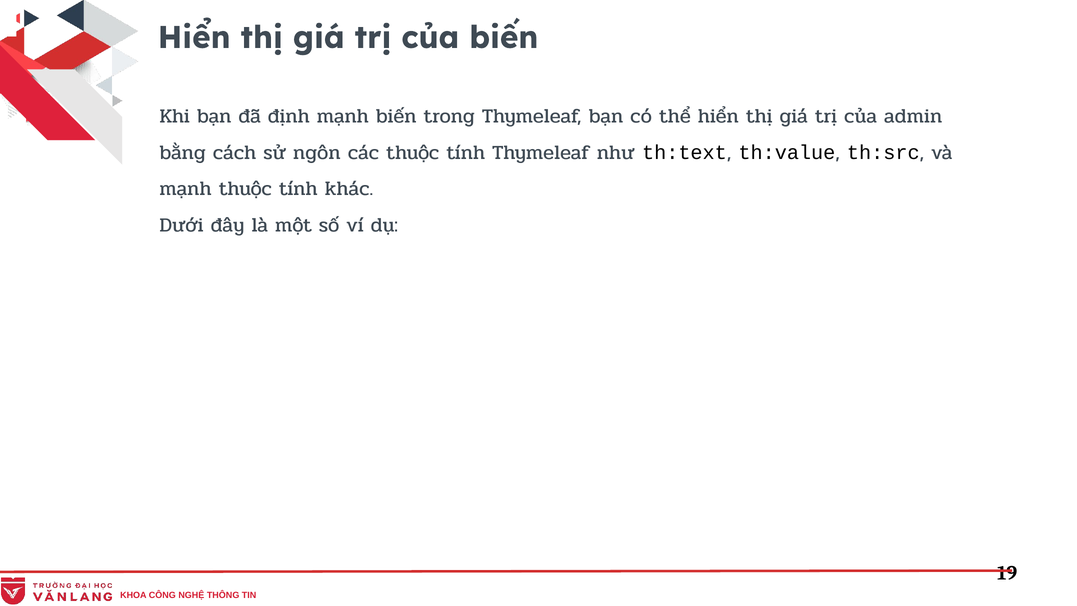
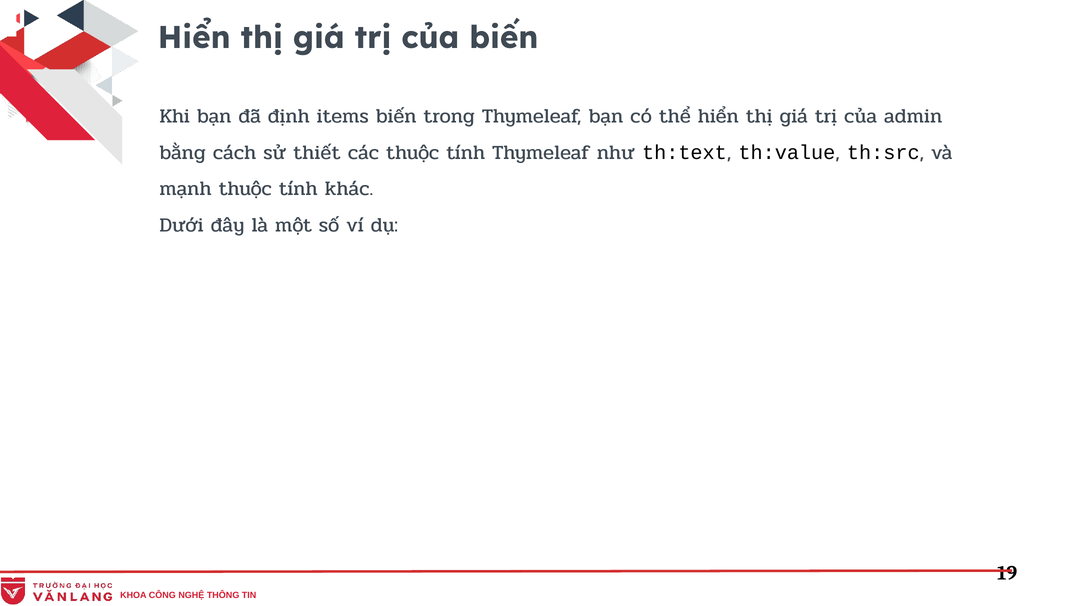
định mạnh: mạnh -> items
ngôn: ngôn -> thiết
